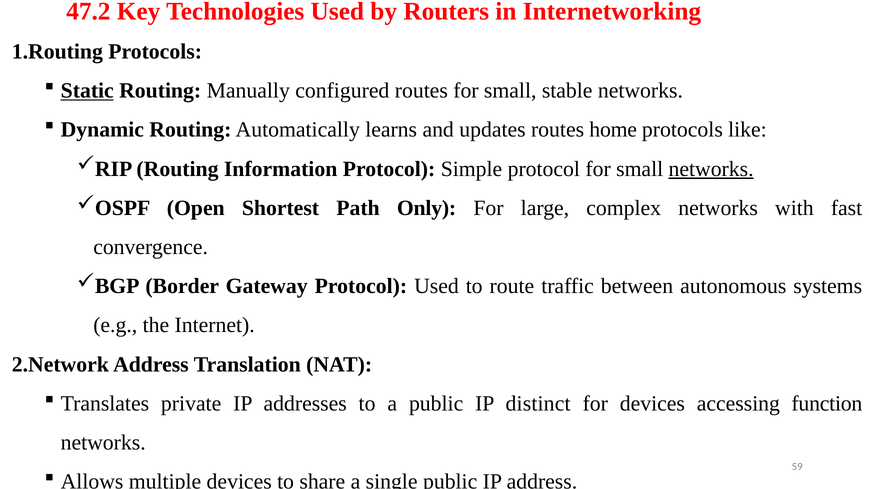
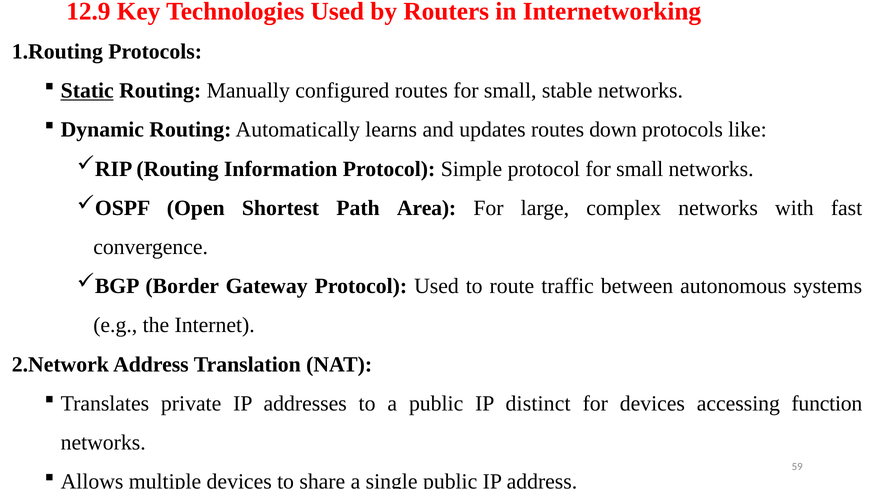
47.2: 47.2 -> 12.9
home: home -> down
networks at (711, 169) underline: present -> none
Only: Only -> Area
